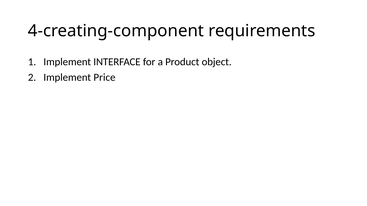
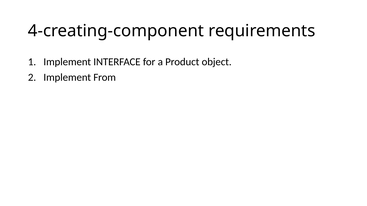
Price: Price -> From
